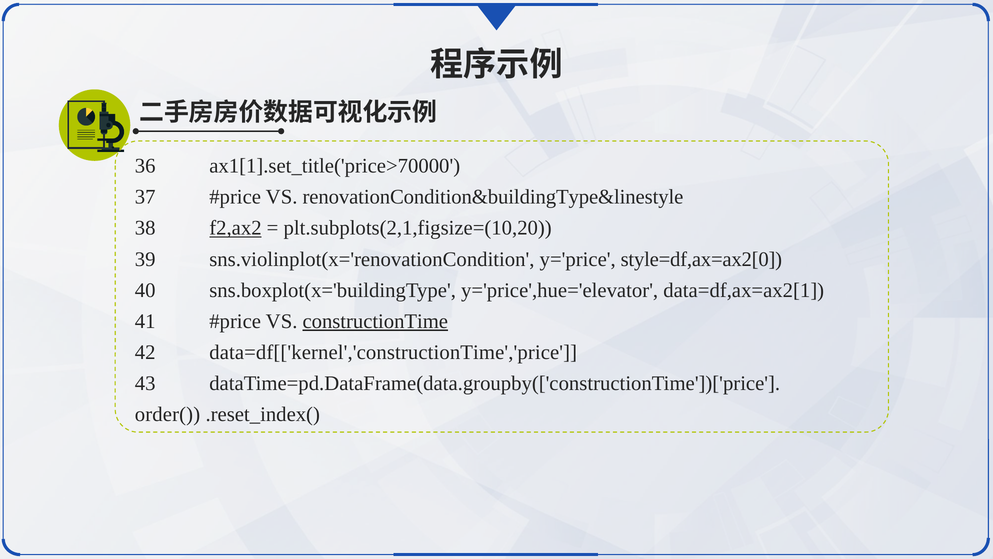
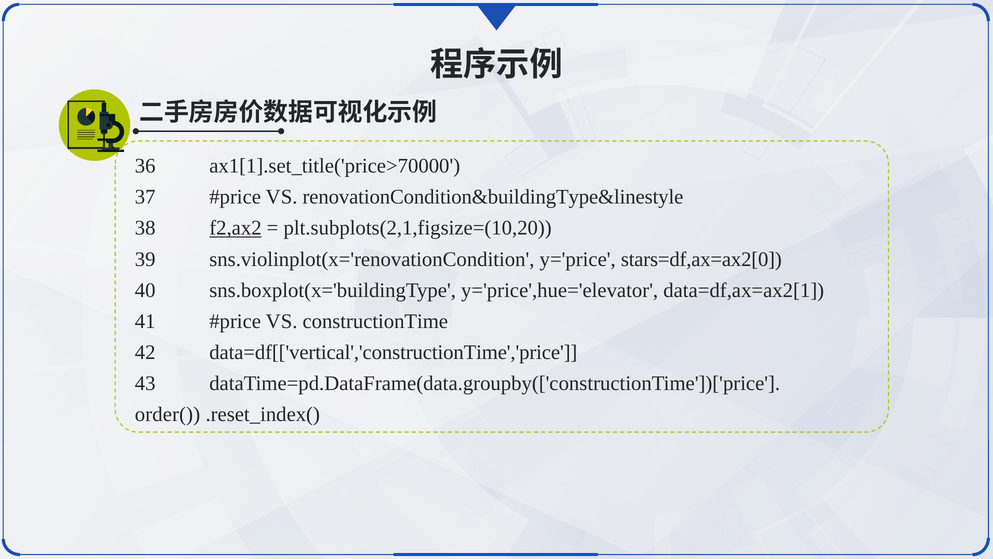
style=df,ax=ax2[0: style=df,ax=ax2[0 -> stars=df,ax=ax2[0
constructionTime underline: present -> none
data=df[['kernel','constructionTime','price: data=df[['kernel','constructionTime','price -> data=df[['vertical','constructionTime','price
